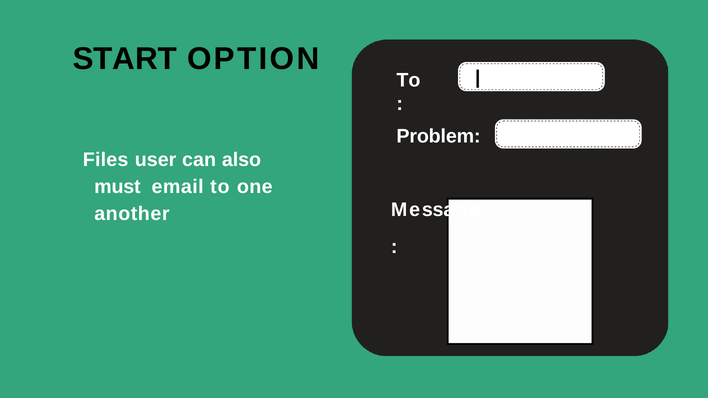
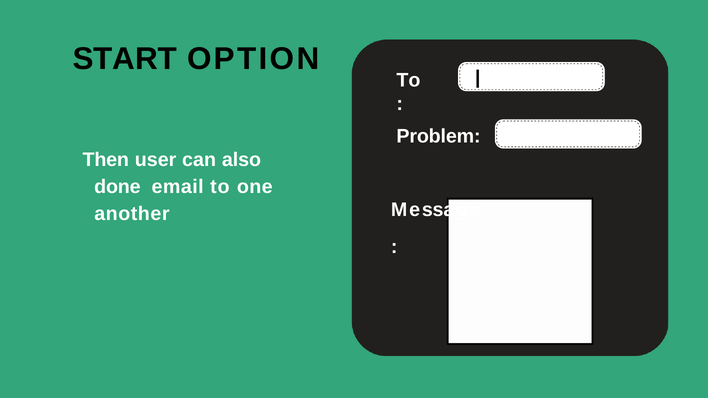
Files: Files -> Then
must: must -> done
